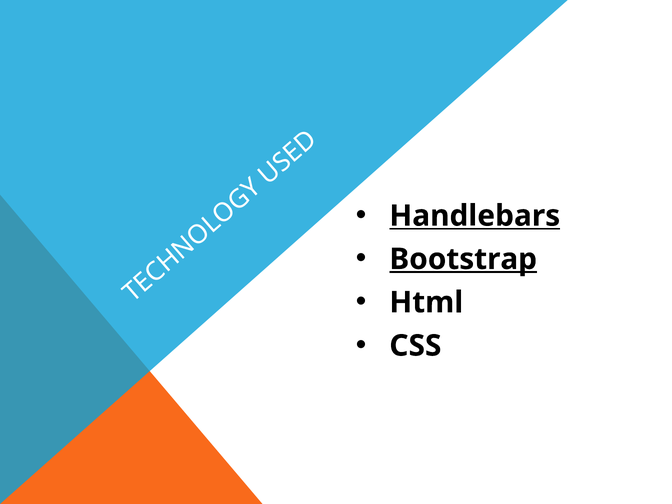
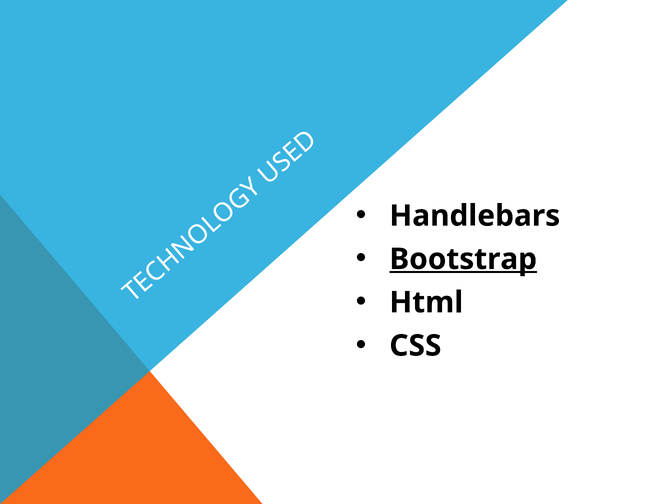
Handlebars underline: present -> none
